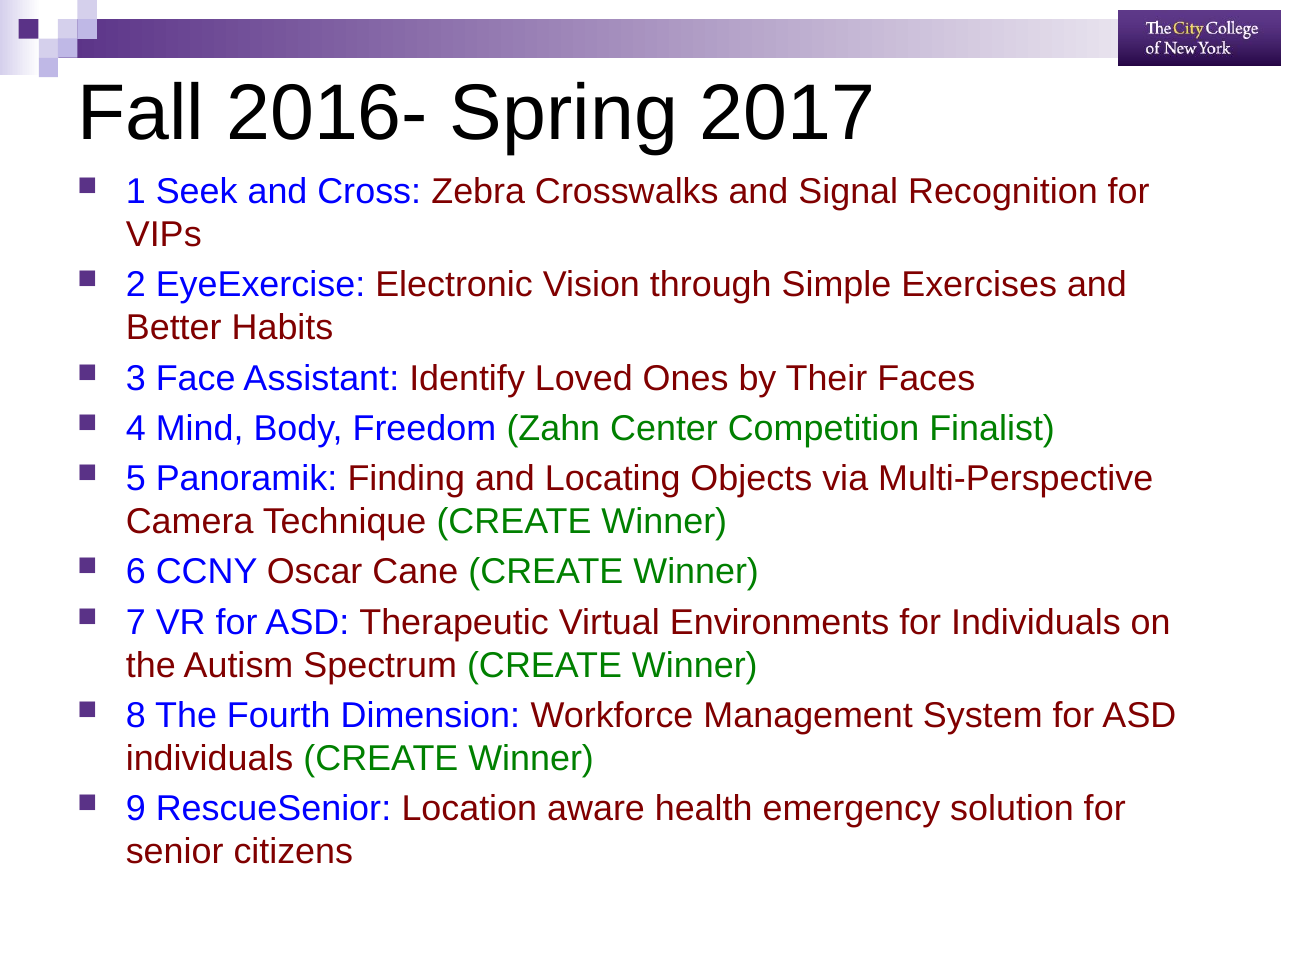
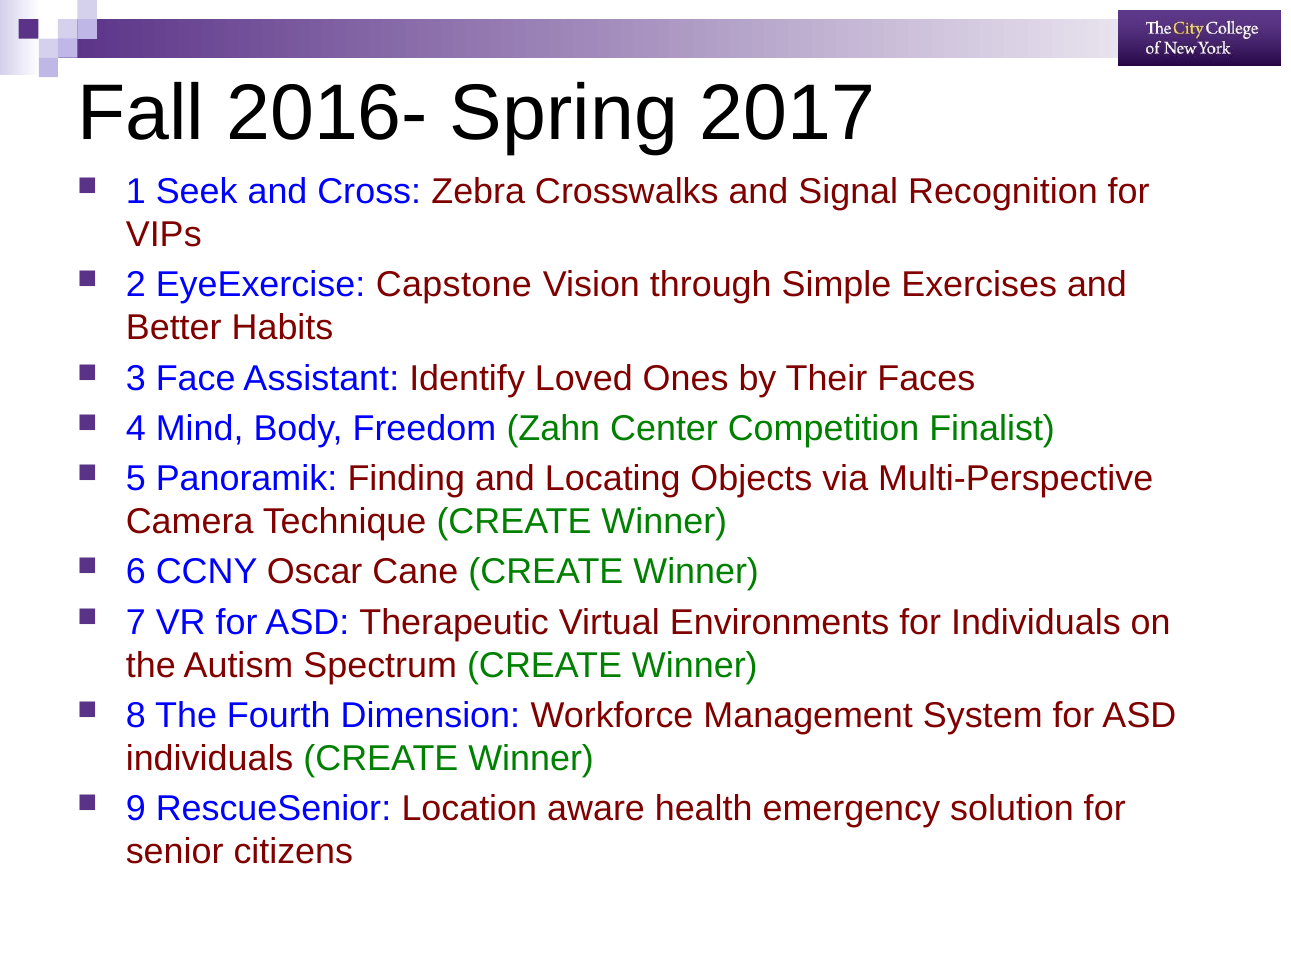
Electronic: Electronic -> Capstone
